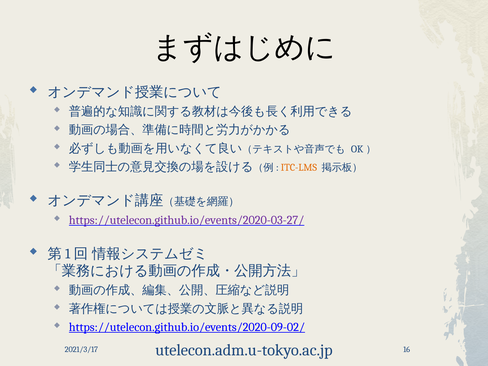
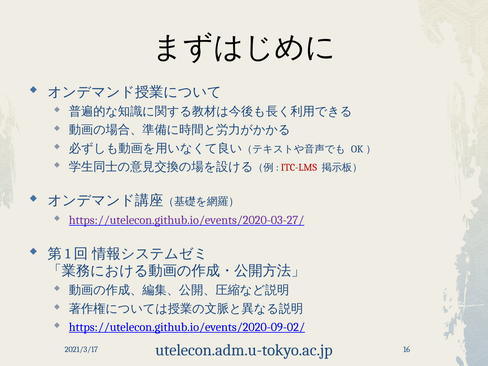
ITC-LMS colour: orange -> red
